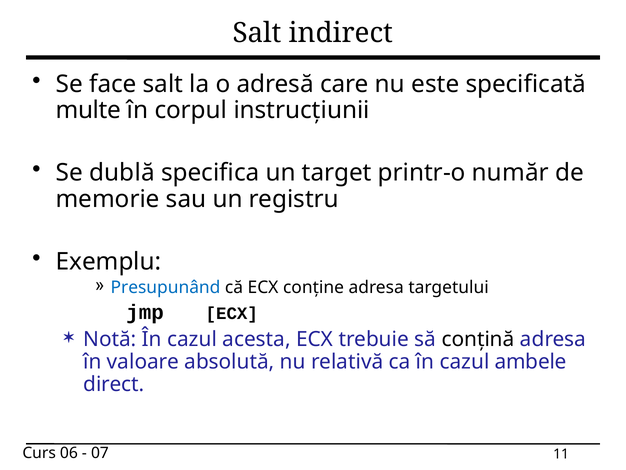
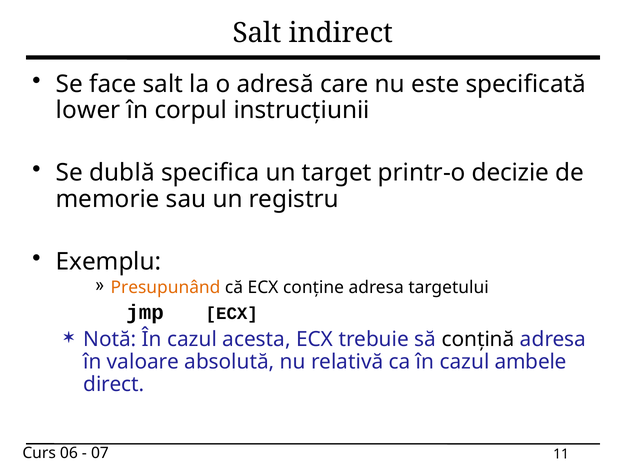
multe: multe -> lower
număr: număr -> decizie
Presupunând colour: blue -> orange
